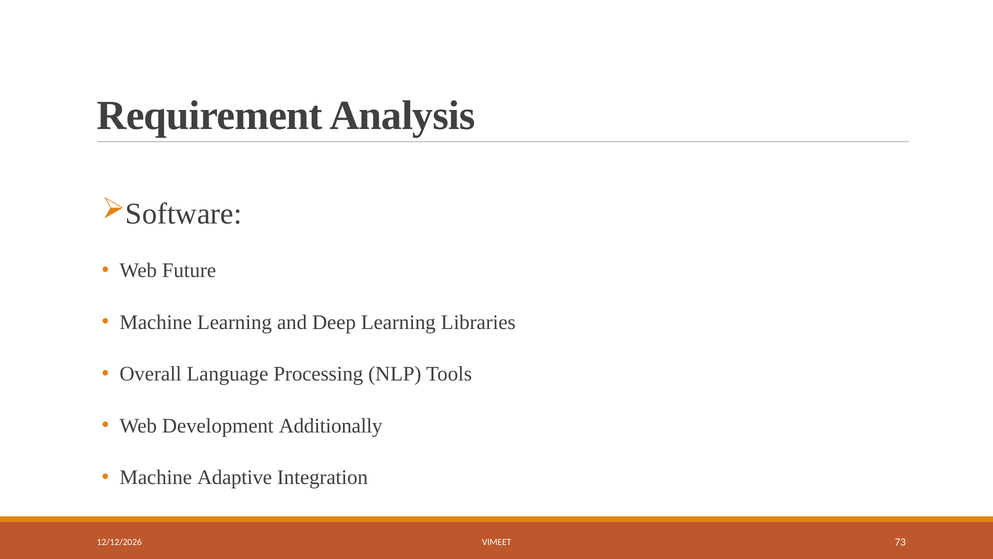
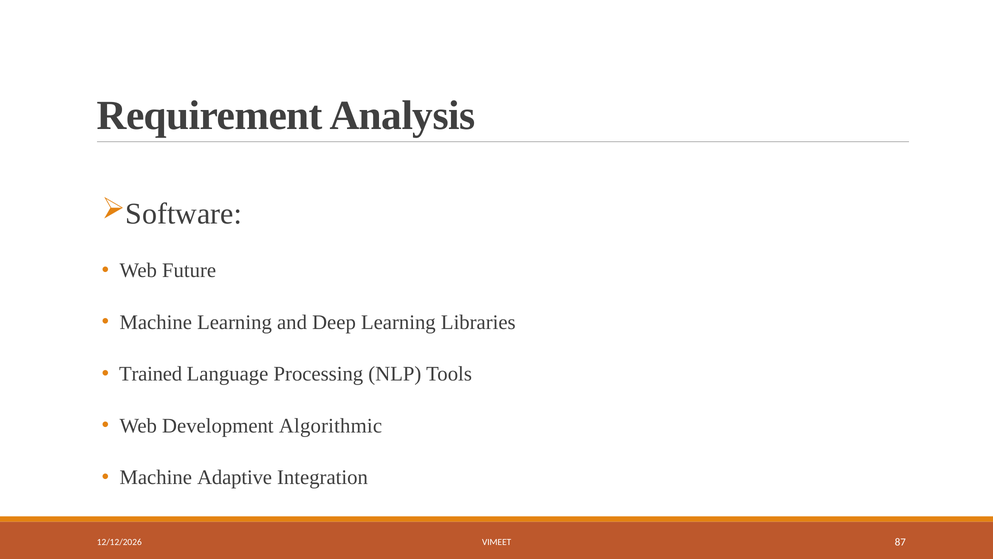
Overall: Overall -> Trained
Additionally: Additionally -> Algorithmic
73: 73 -> 87
